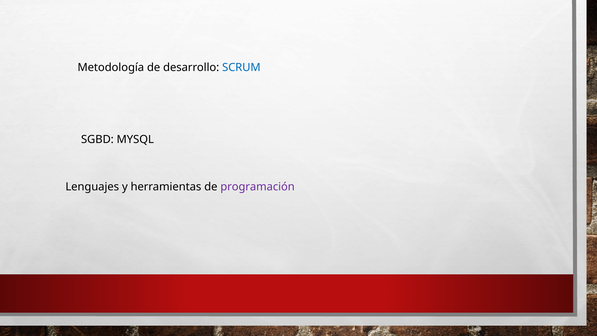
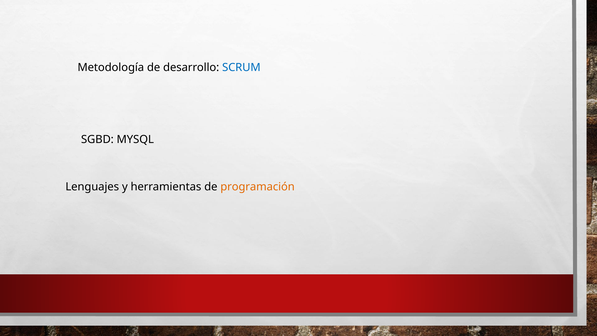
programación colour: purple -> orange
